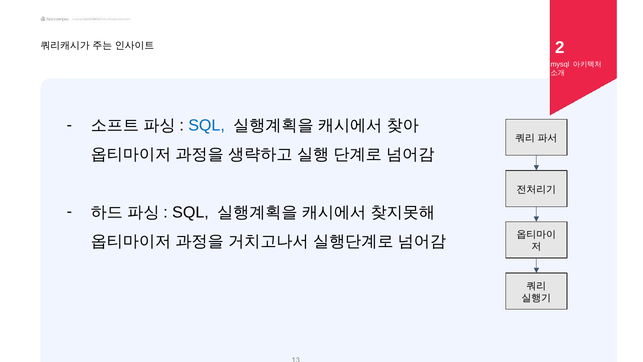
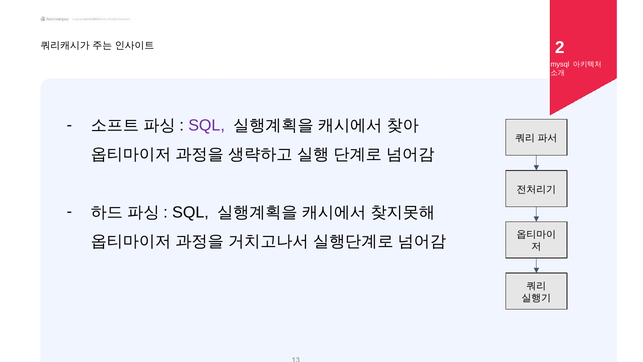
SQL at (207, 126) colour: blue -> purple
